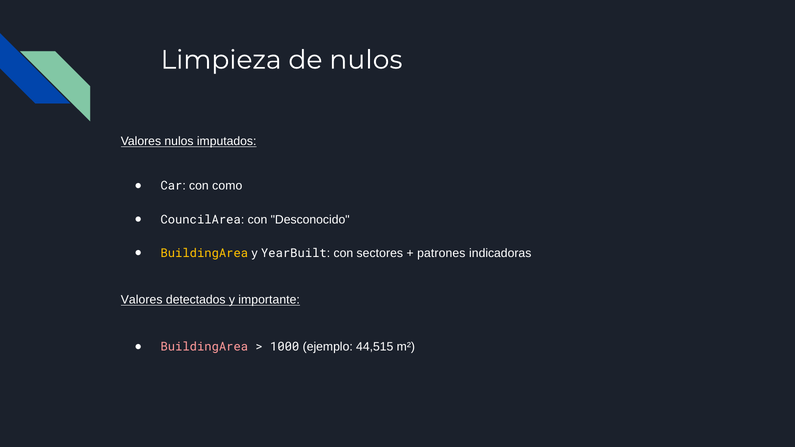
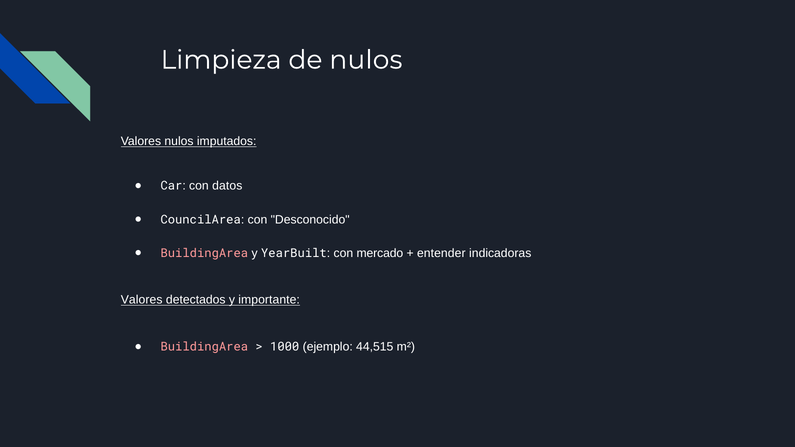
como: como -> datos
BuildingArea at (204, 253) colour: yellow -> pink
sectores: sectores -> mercado
patrones: patrones -> entender
